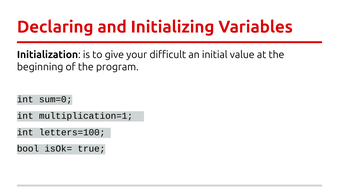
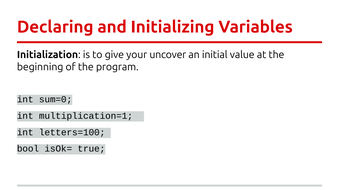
difficult: difficult -> uncover
